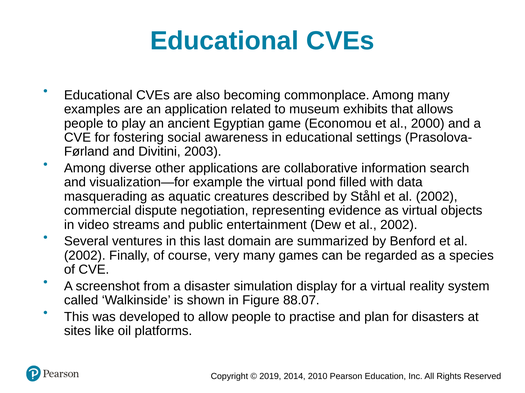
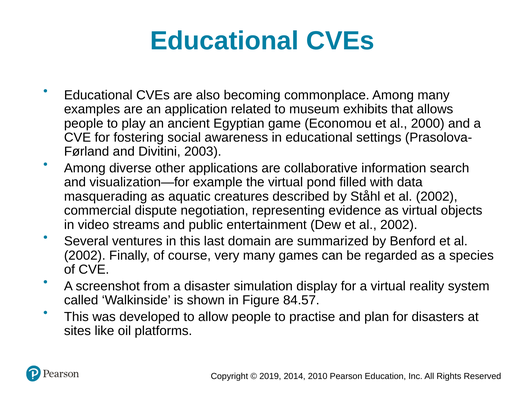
88.07: 88.07 -> 84.57
